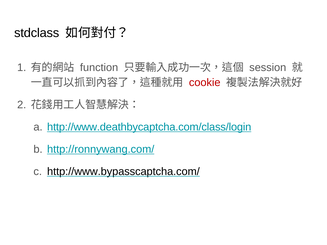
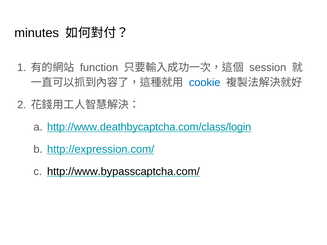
stdclass: stdclass -> minutes
cookie colour: red -> blue
http://ronnywang.com/: http://ronnywang.com/ -> http://expression.com/
